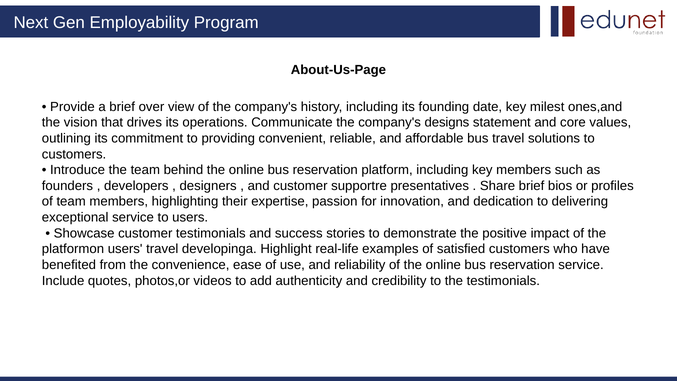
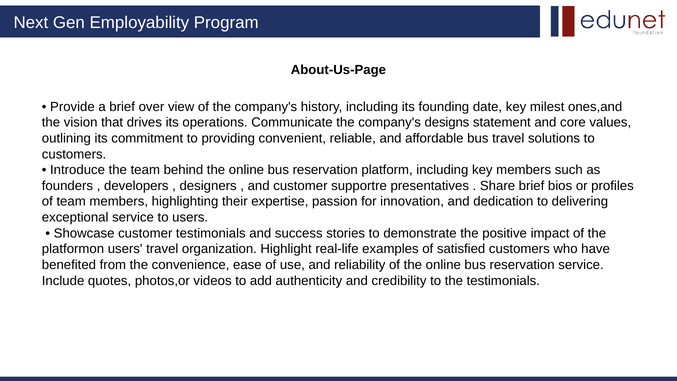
developinga: developinga -> organization
